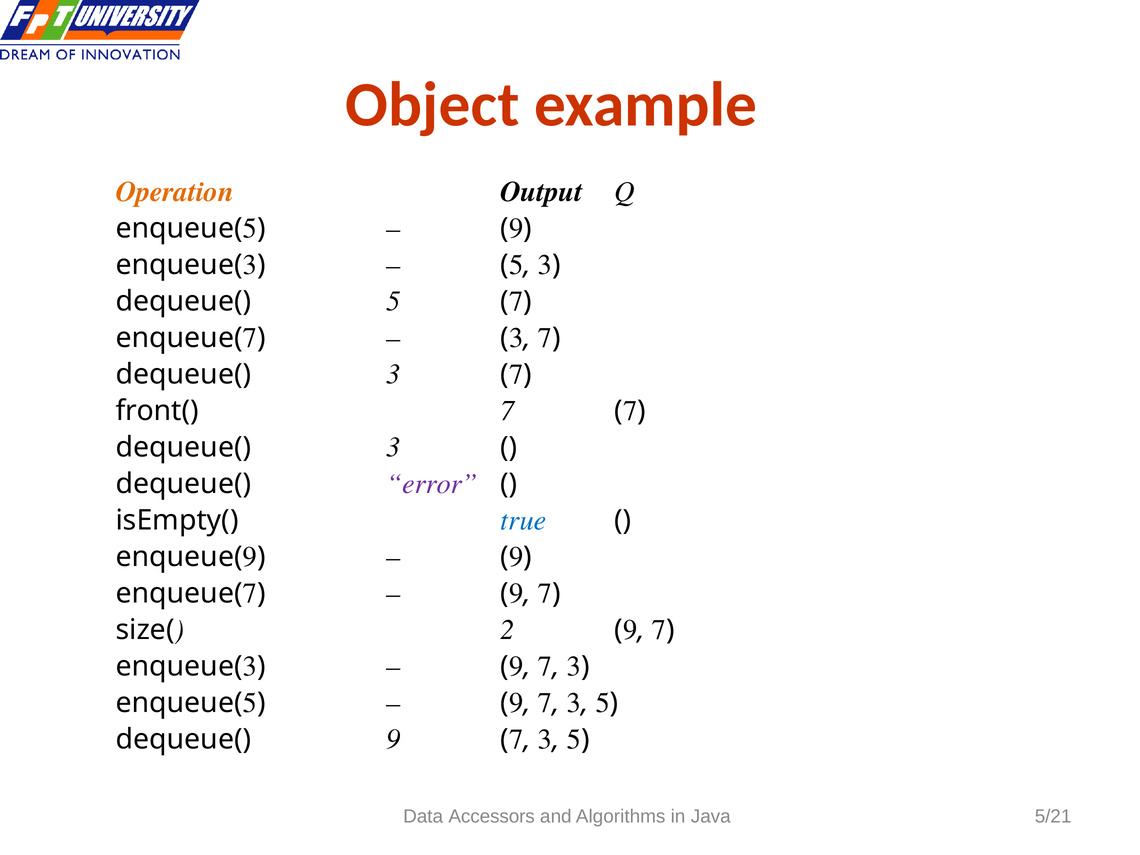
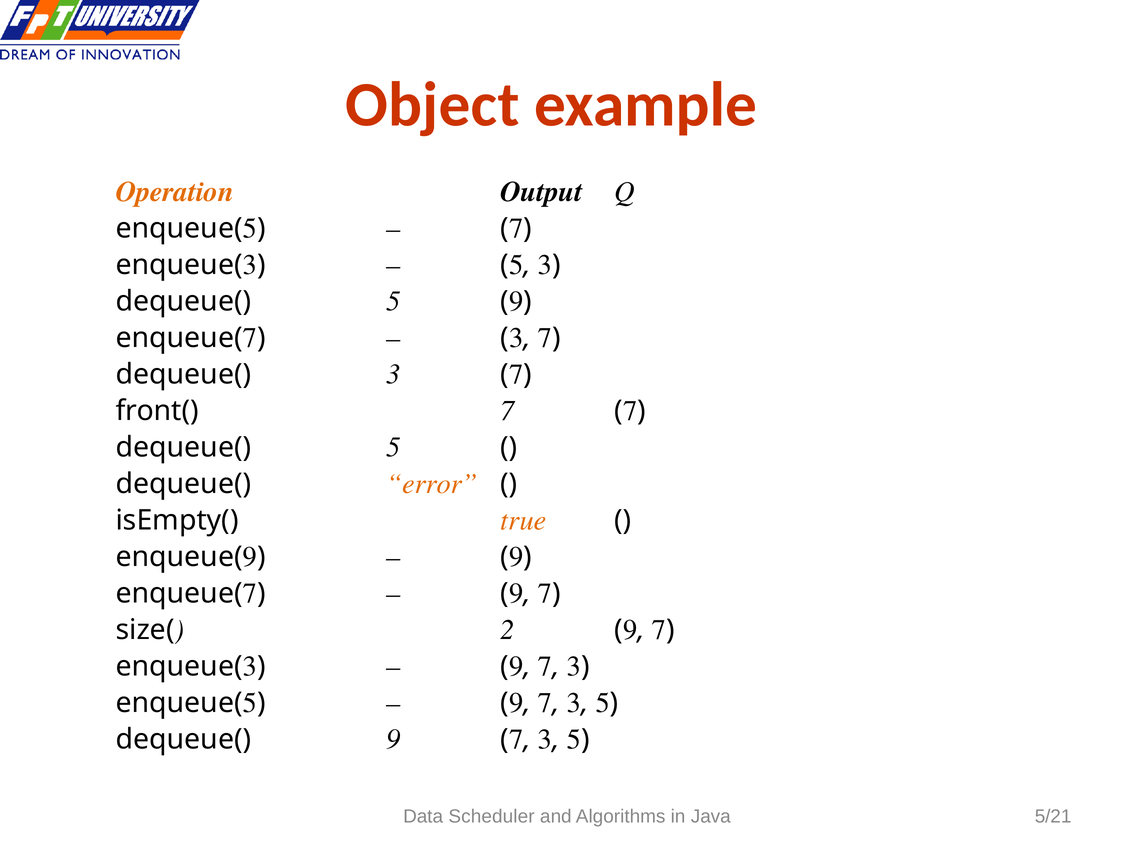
9 at (516, 228): 9 -> 7
7 at (516, 301): 7 -> 9
3 at (394, 447): 3 -> 5
error colour: purple -> orange
true colour: blue -> orange
Accessors: Accessors -> Scheduler
